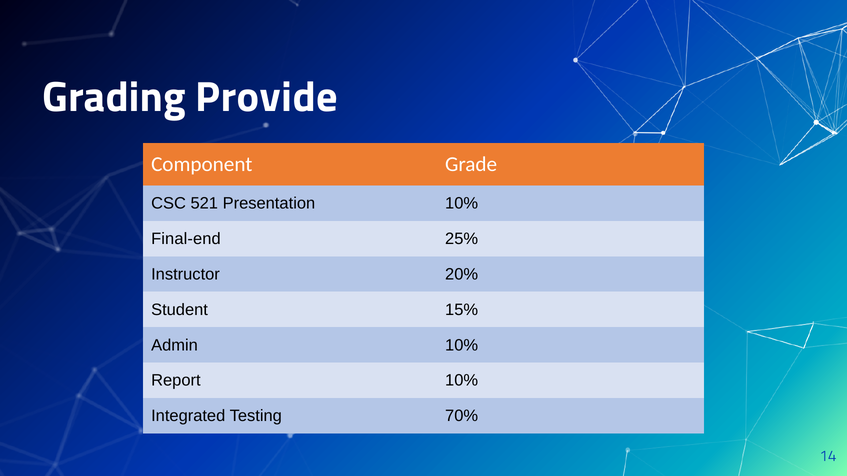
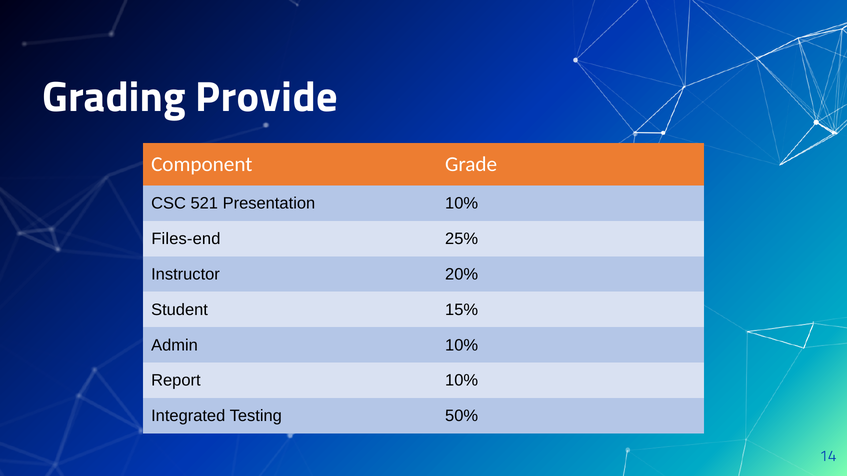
Final-end: Final-end -> Files-end
70%: 70% -> 50%
